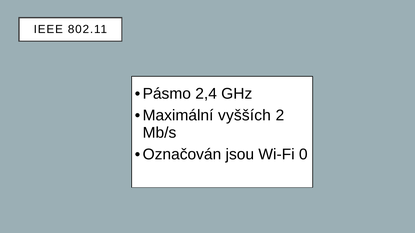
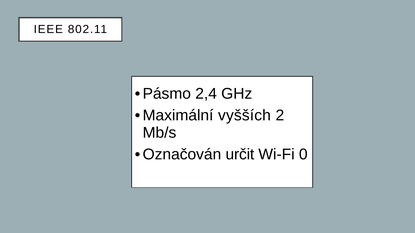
jsou: jsou -> určit
